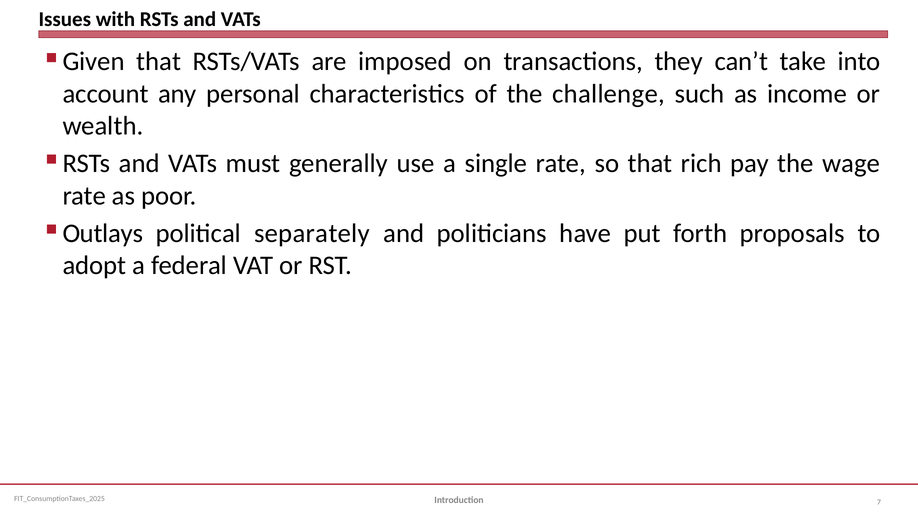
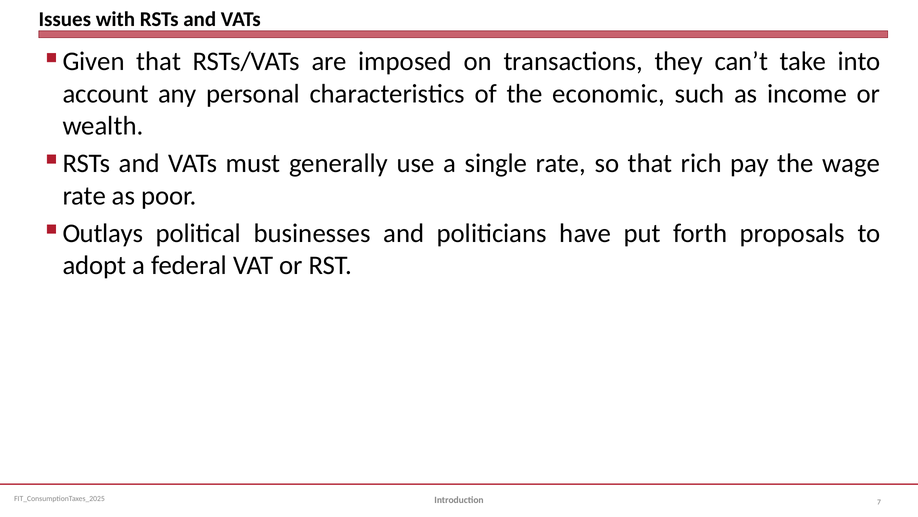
challenge: challenge -> economic
separately: separately -> businesses
